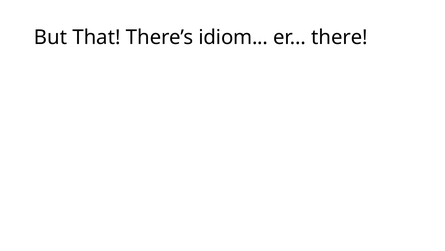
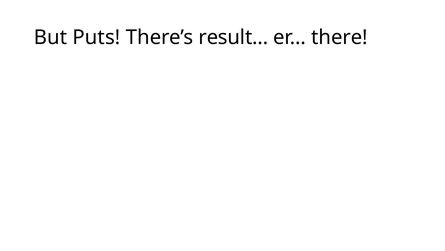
That: That -> Puts
idiom: idiom -> result
